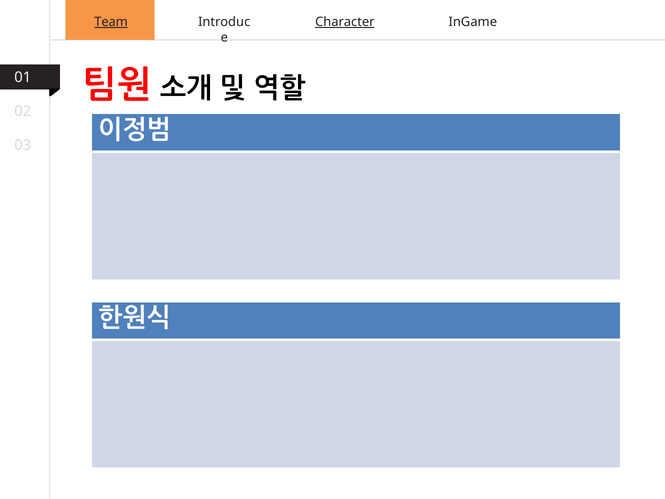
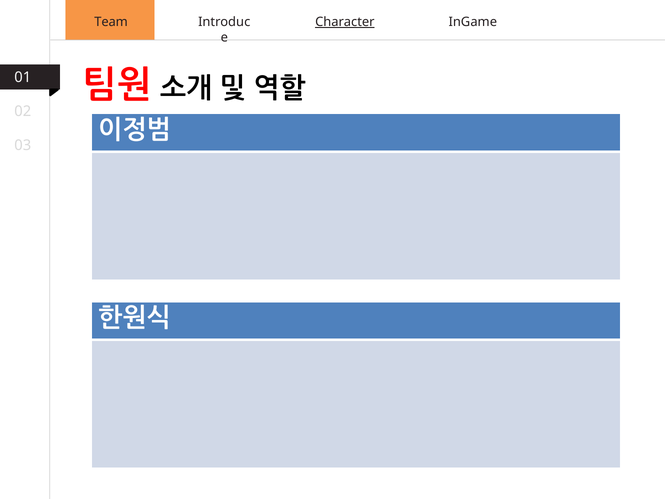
Team underline: present -> none
